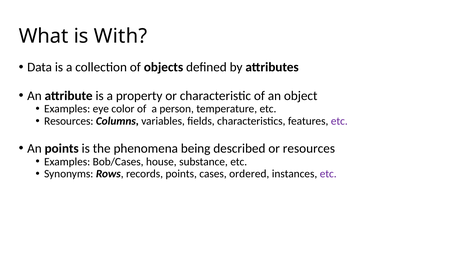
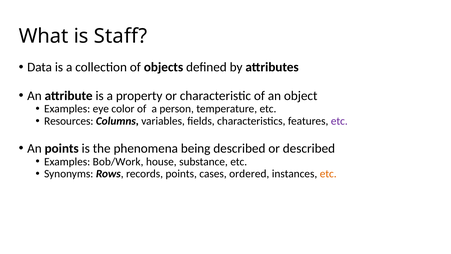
With: With -> Staff
or resources: resources -> described
Bob/Cases: Bob/Cases -> Bob/Work
etc at (328, 174) colour: purple -> orange
